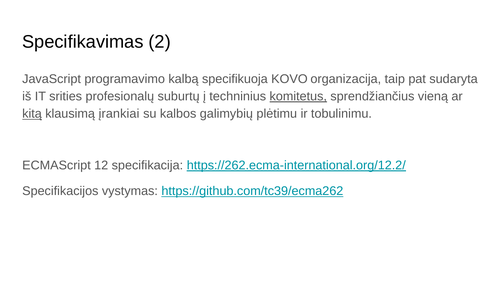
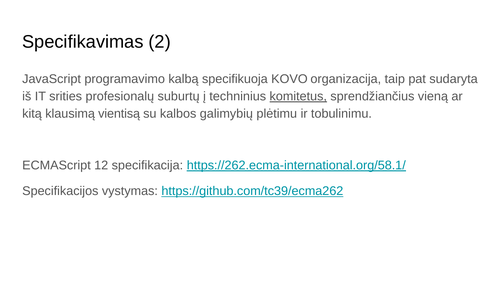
kitą underline: present -> none
įrankiai: įrankiai -> vientisą
https://262.ecma-international.org/12.2/: https://262.ecma-international.org/12.2/ -> https://262.ecma-international.org/58.1/
